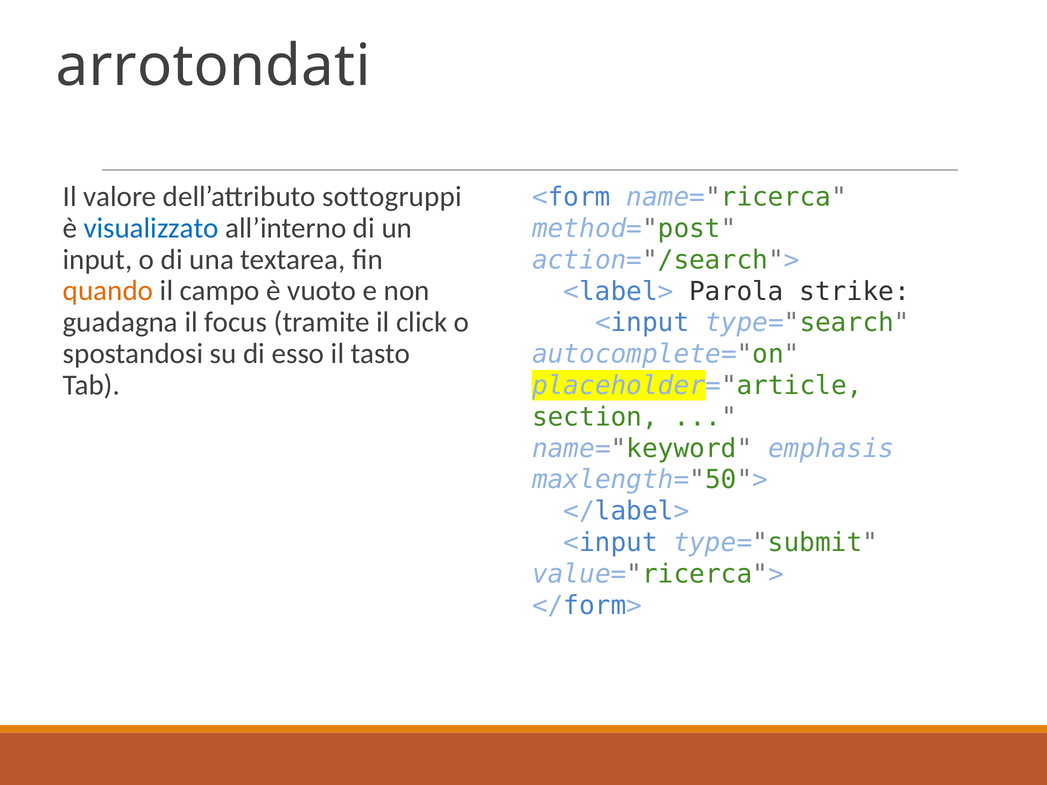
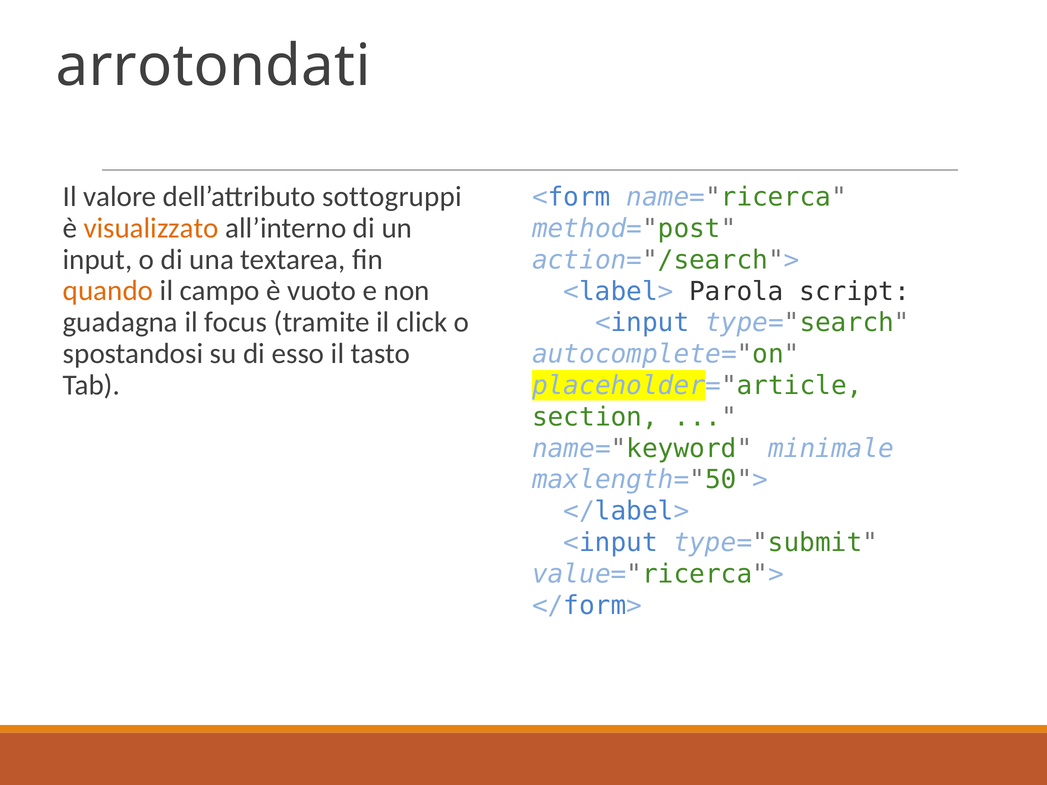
visualizzato colour: blue -> orange
strike: strike -> script
emphasis: emphasis -> minimale
